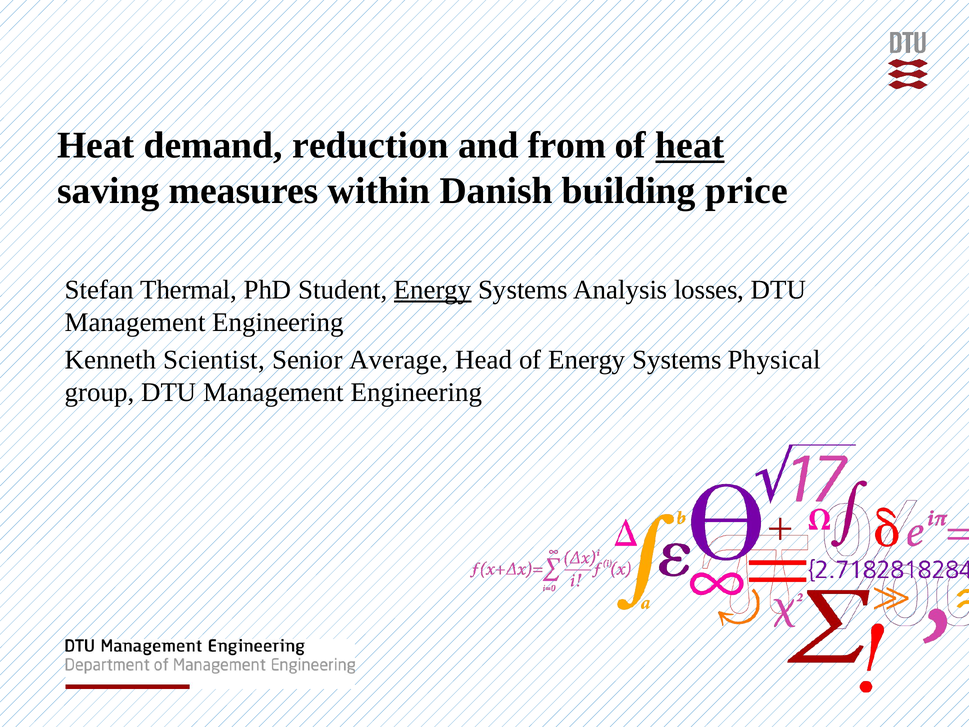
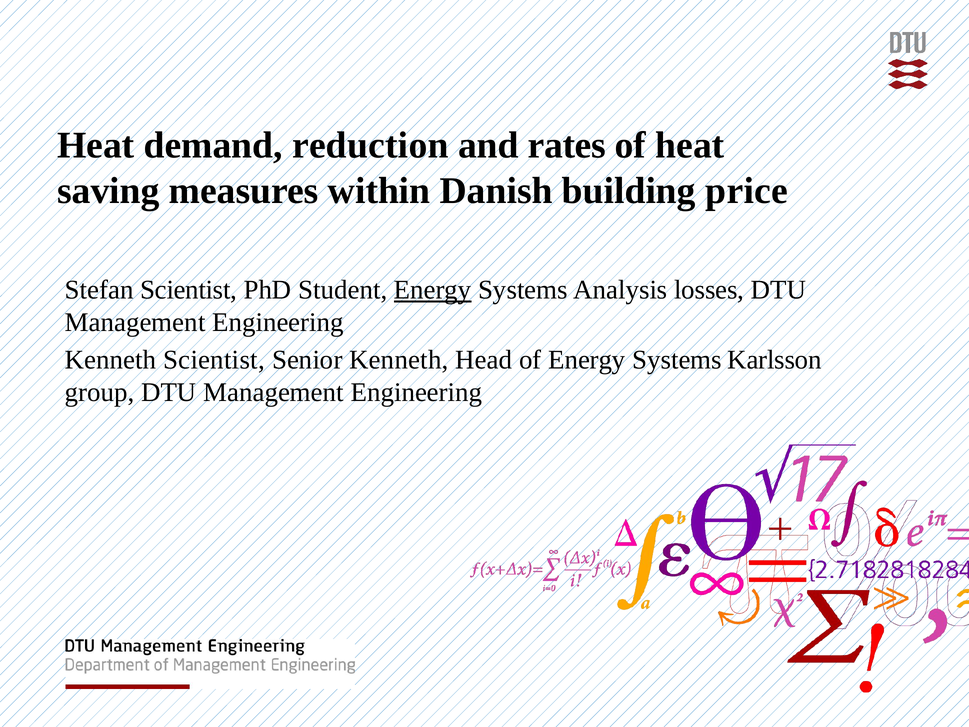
from: from -> rates
heat at (690, 145) underline: present -> none
Stefan Thermal: Thermal -> Scientist
Senior Average: Average -> Kenneth
Physical: Physical -> Karlsson
